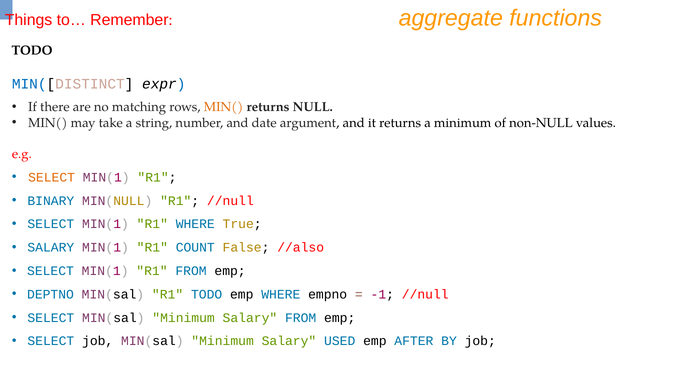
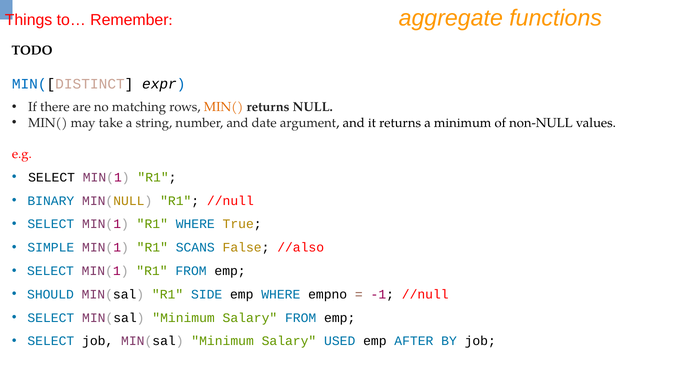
SELECT at (52, 178) colour: orange -> black
SALARY at (51, 248): SALARY -> SIMPLE
COUNT: COUNT -> SCANS
DEPTNO: DEPTNO -> SHOULD
R1 TODO: TODO -> SIDE
